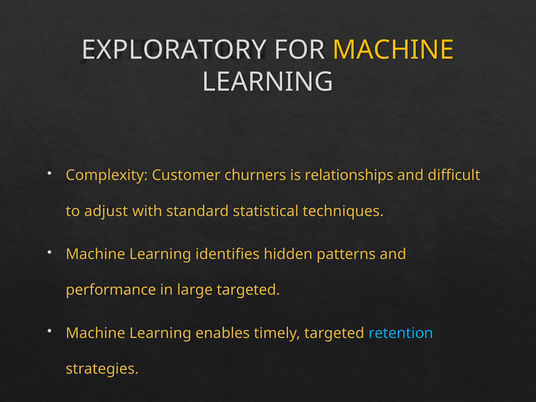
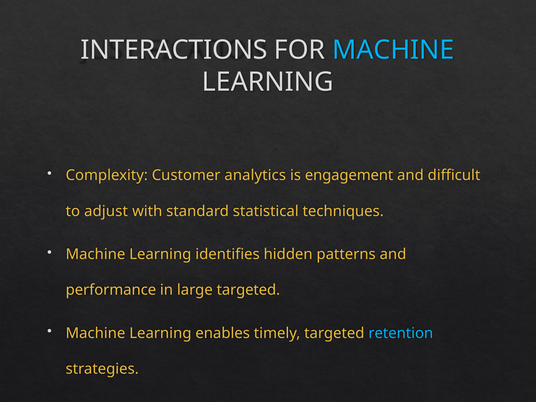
EXPLORATORY: EXPLORATORY -> INTERACTIONS
MACHINE at (393, 50) colour: yellow -> light blue
churners: churners -> analytics
relationships: relationships -> engagement
